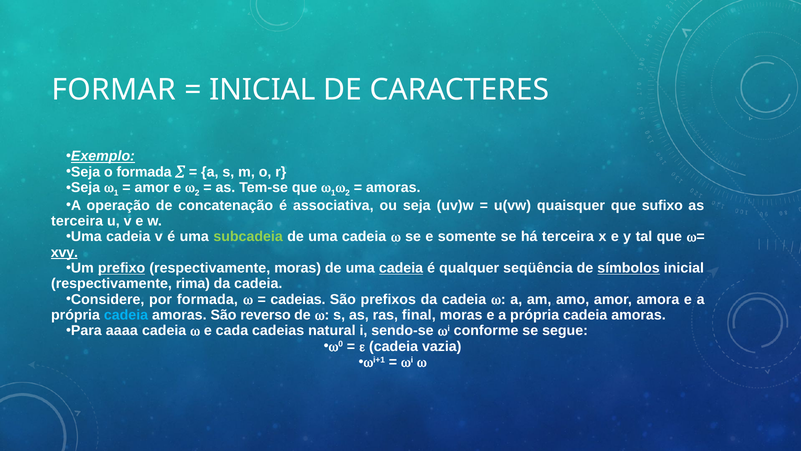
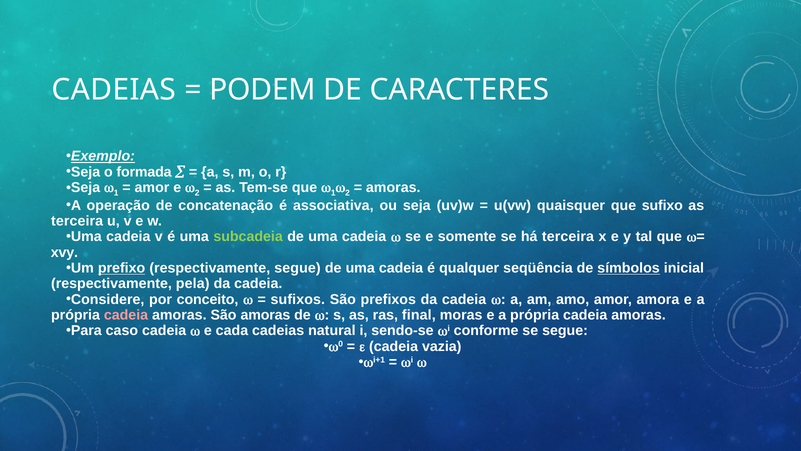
FORMAR at (114, 90): FORMAR -> CADEIAS
INICIAL at (262, 90): INICIAL -> PODEM
xvy underline: present -> none
respectivamente moras: moras -> segue
cadeia at (401, 268) underline: present -> none
rima: rima -> pela
por formada: formada -> conceito
cadeias at (298, 299): cadeias -> sufixos
cadeia at (126, 315) colour: light blue -> pink
São reverso: reverso -> amoras
aaaa: aaaa -> caso
